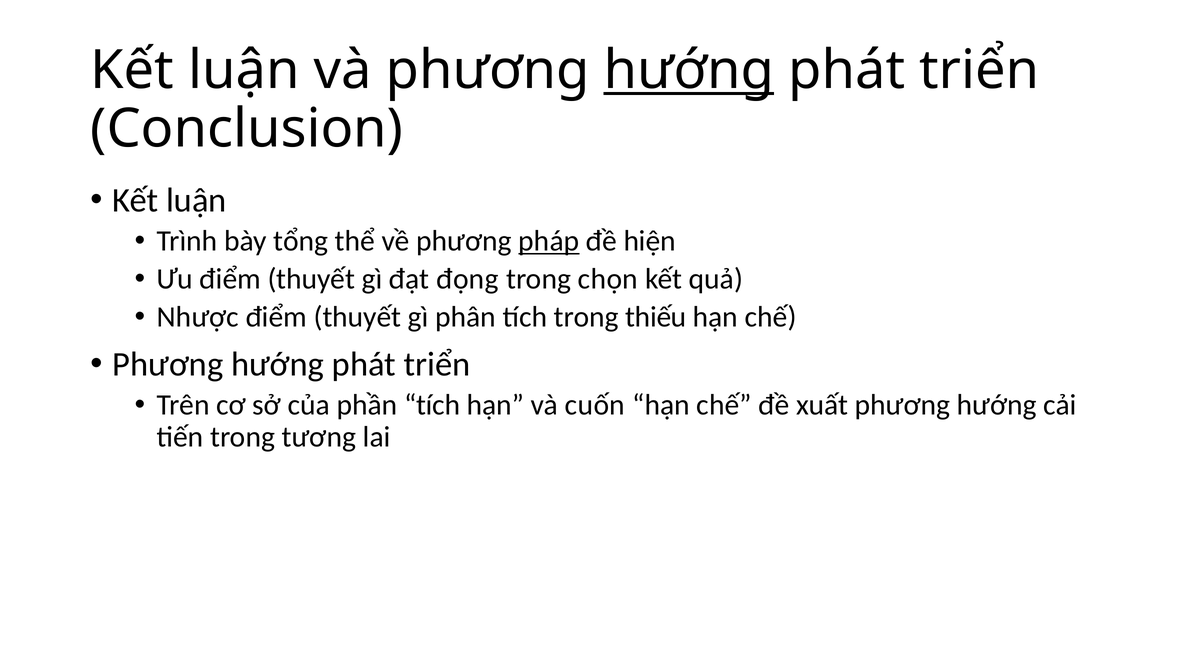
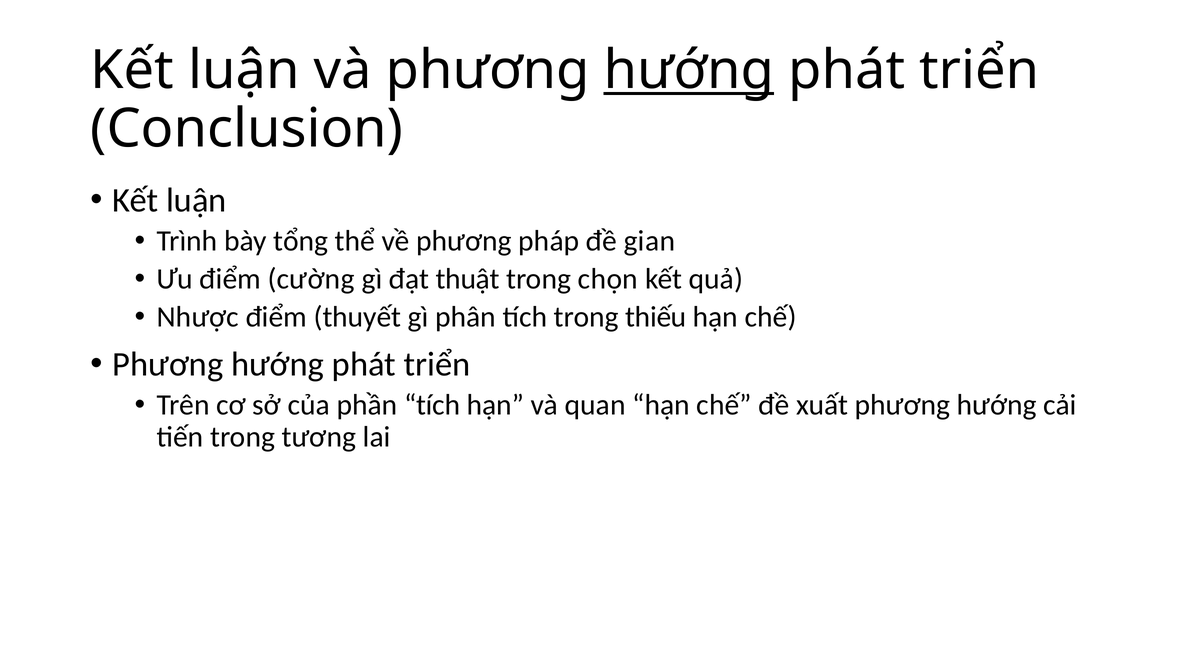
pháp underline: present -> none
hiện: hiện -> gian
Ưu điểm thuyết: thuyết -> cường
đọng: đọng -> thuật
cuốn: cuốn -> quan
